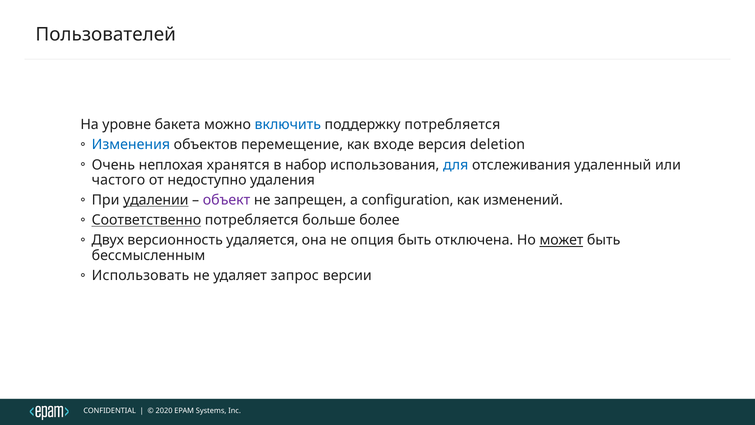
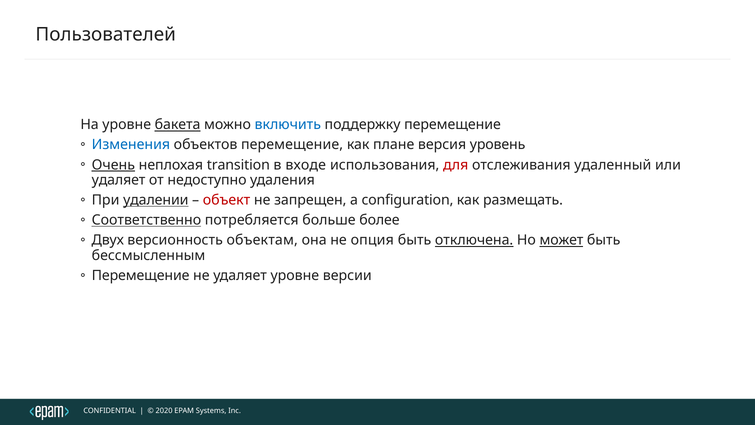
бакета underline: none -> present
поддержку потребляется: потребляется -> перемещение
входе: входе -> плане
deletion: deletion -> уровень
Очень underline: none -> present
хранятся: хранятся -> transition
набор: набор -> входе
для colour: blue -> red
частого at (118, 180): частого -> удаляет
объект colour: purple -> red
изменений: изменений -> размещать
удаляется: удаляется -> объектам
отключена underline: none -> present
Использовать at (140, 275): Использовать -> Перемещение
удаляет запрос: запрос -> уровне
